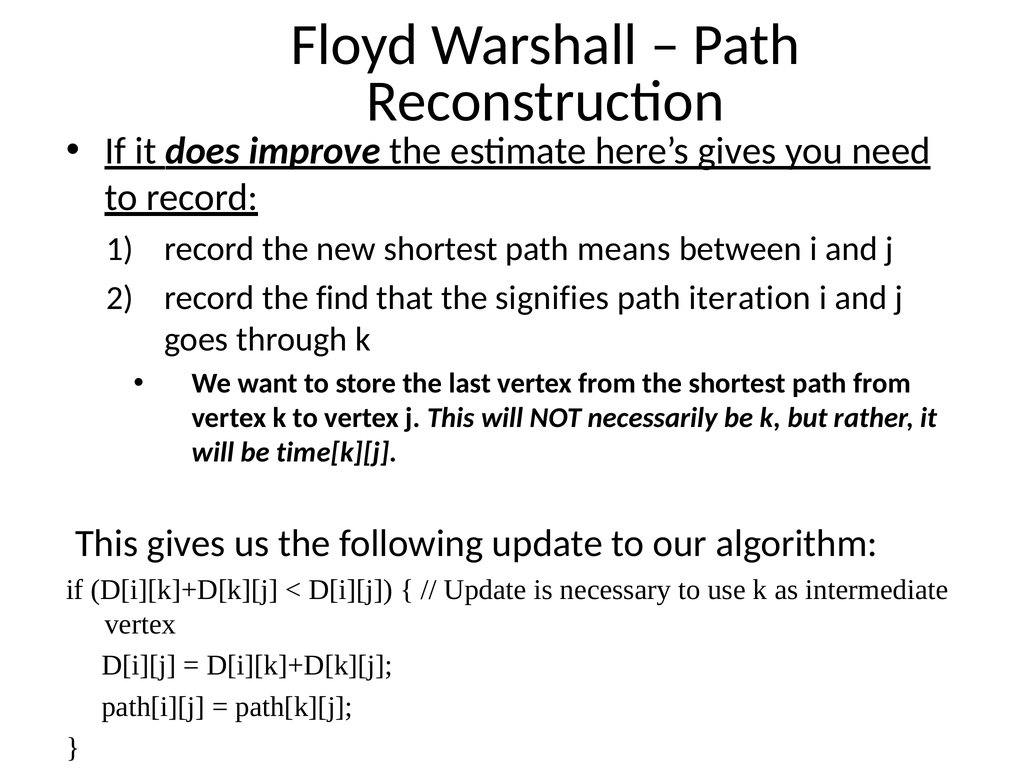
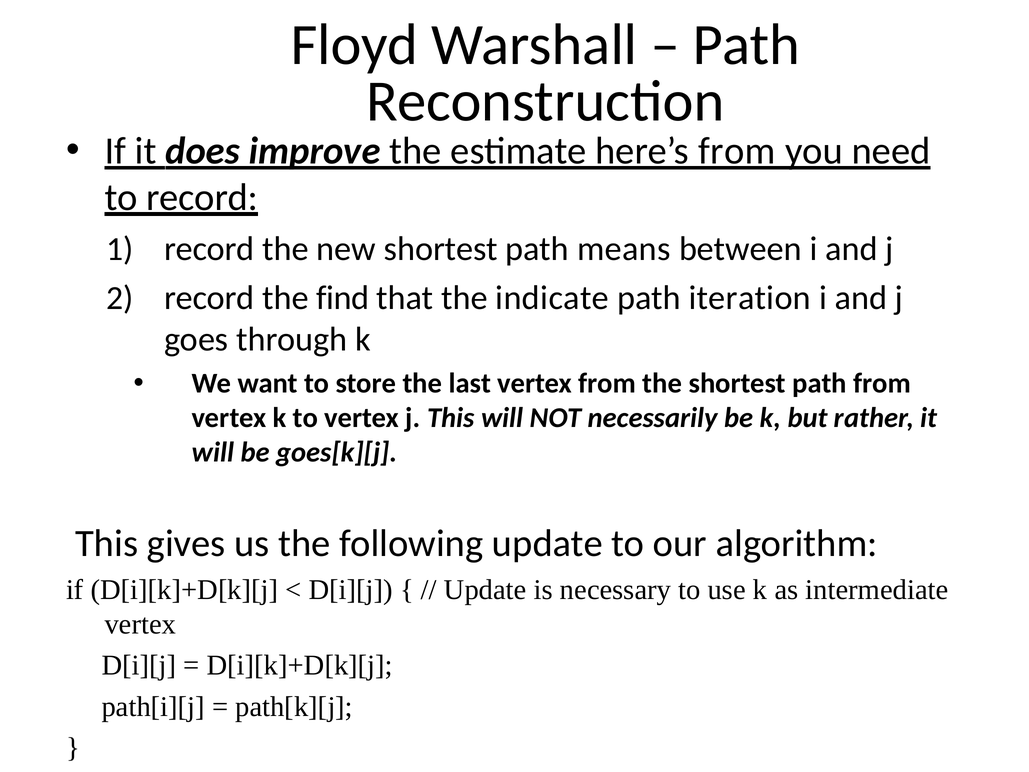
here’s gives: gives -> from
signifies: signifies -> indicate
time[k][j: time[k][j -> goes[k][j
